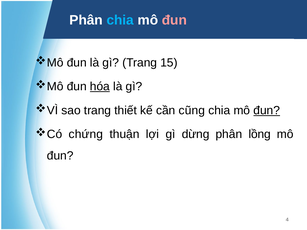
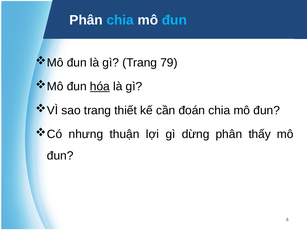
đun at (174, 20) colour: pink -> light blue
15: 15 -> 79
cũng: cũng -> đoán
đun at (267, 111) underline: present -> none
chứng: chứng -> nhưng
lồng: lồng -> thấy
